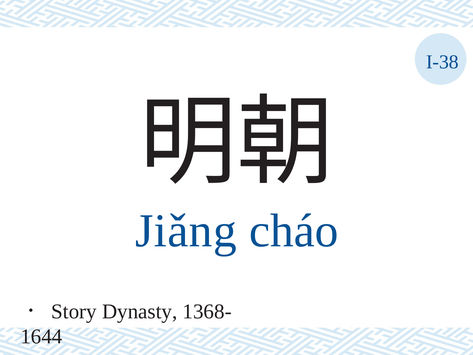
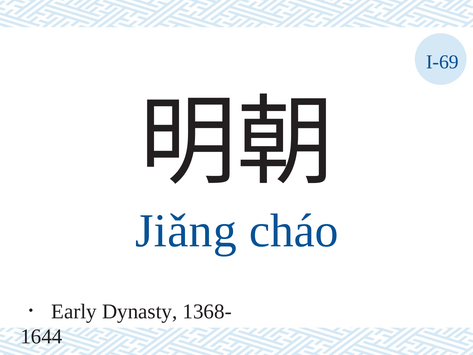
I-38: I-38 -> I-69
Story: Story -> Early
